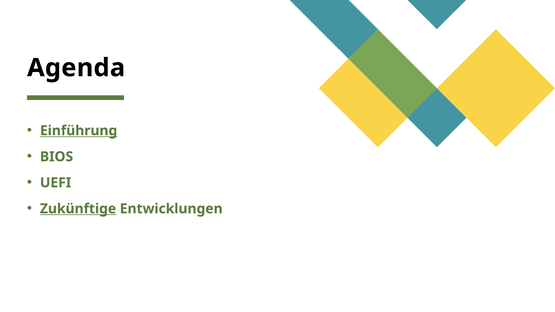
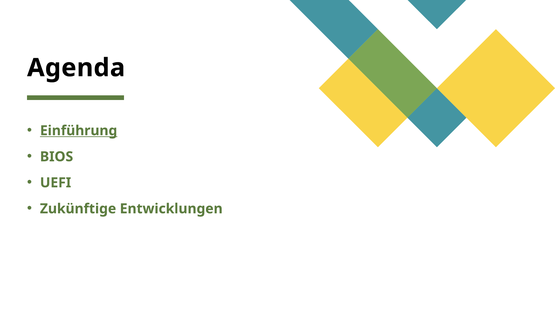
Zukünftige underline: present -> none
